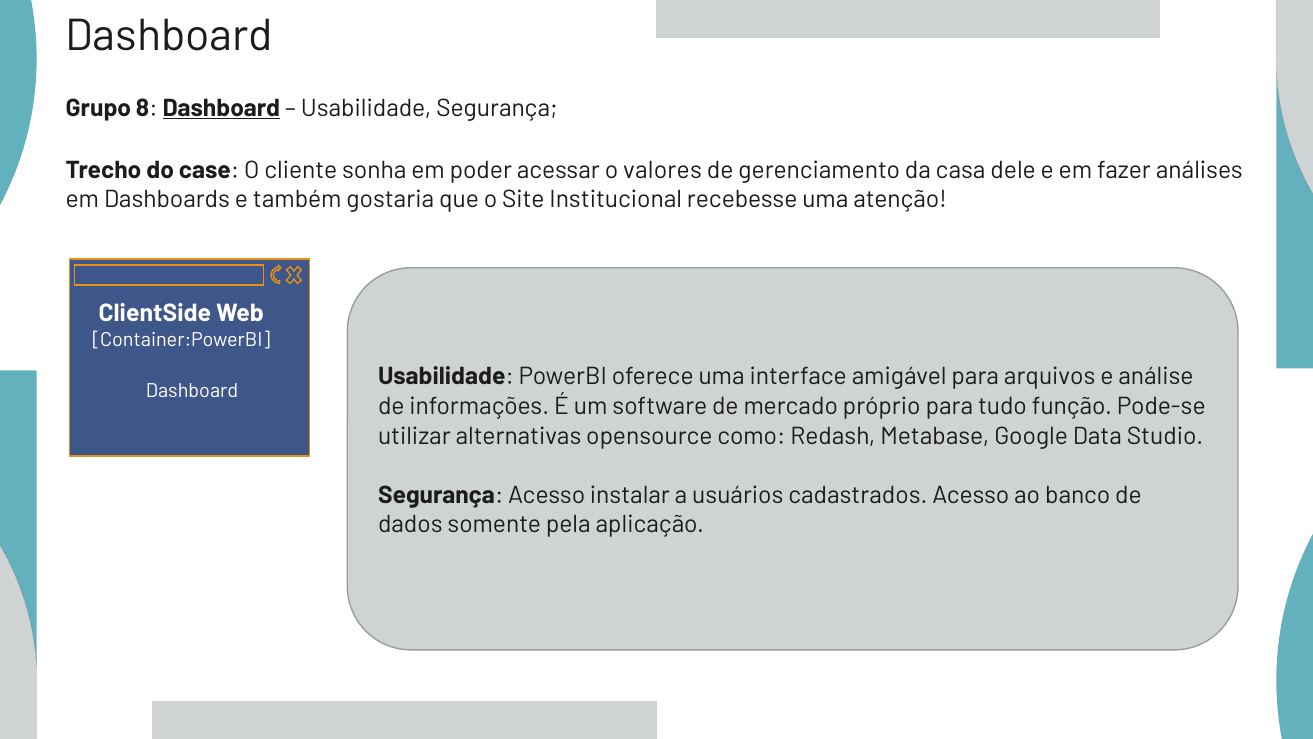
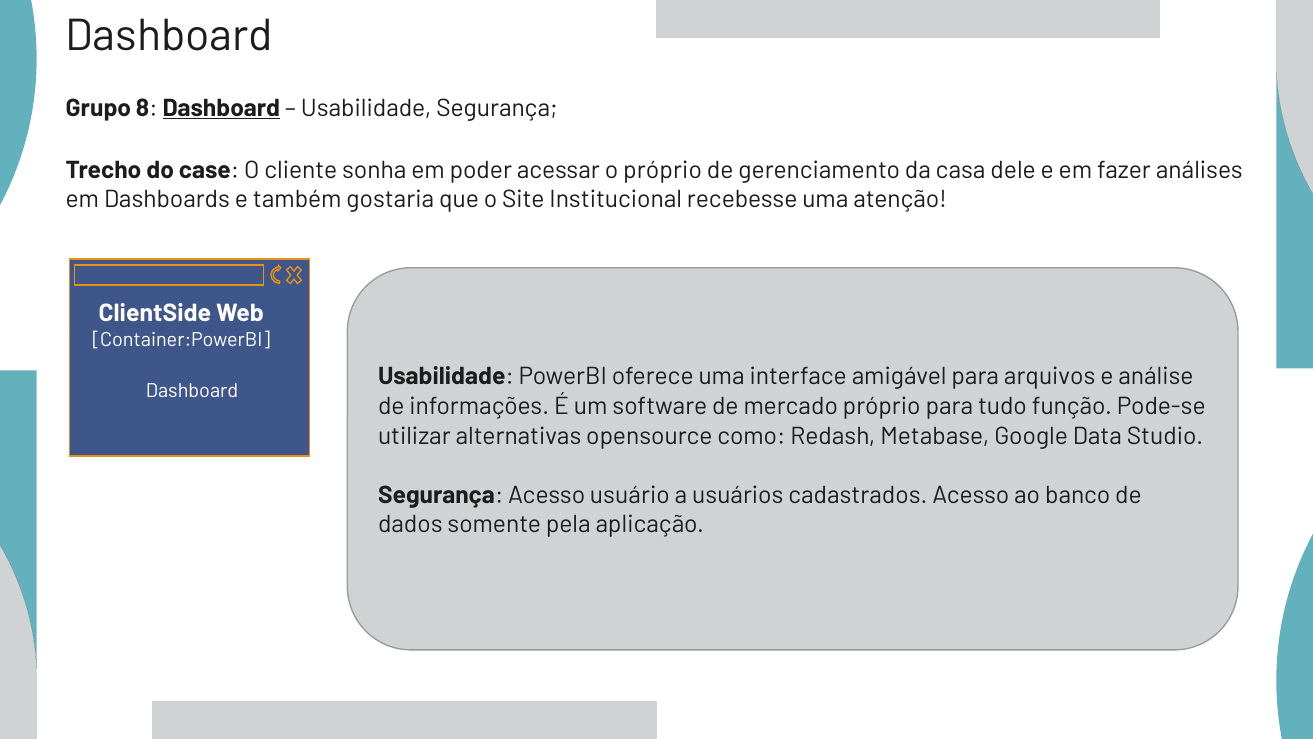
o valores: valores -> próprio
instalar: instalar -> usuário
